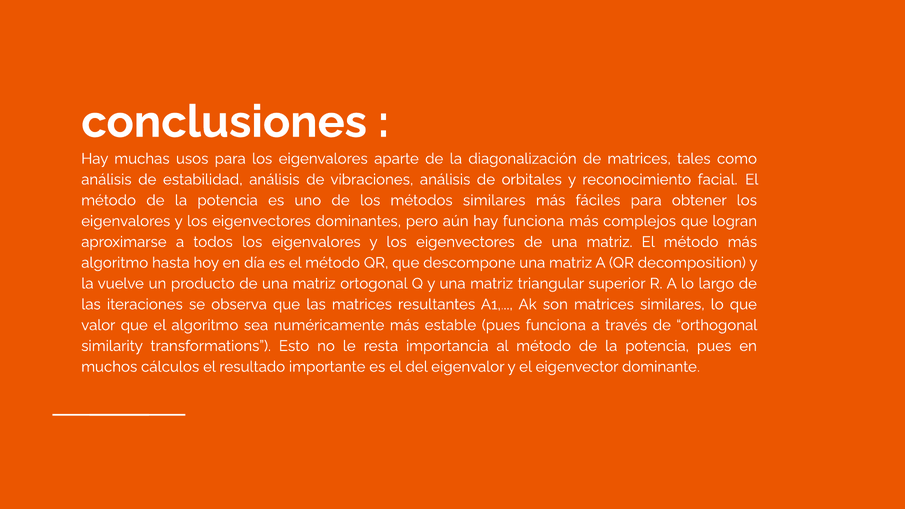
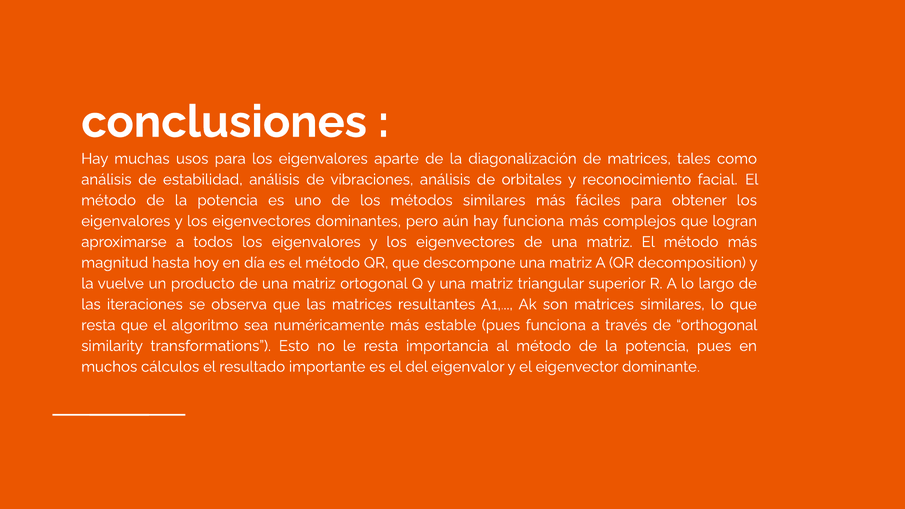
algoritmo at (115, 263): algoritmo -> magnitud
valor at (98, 325): valor -> resta
